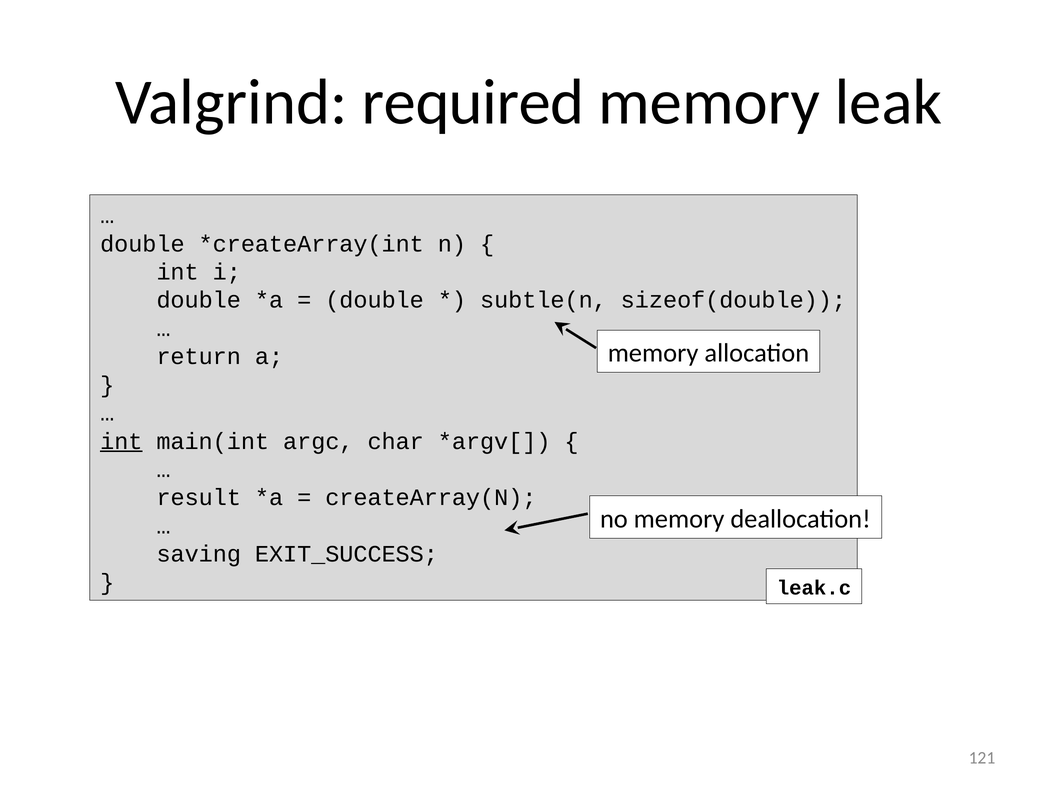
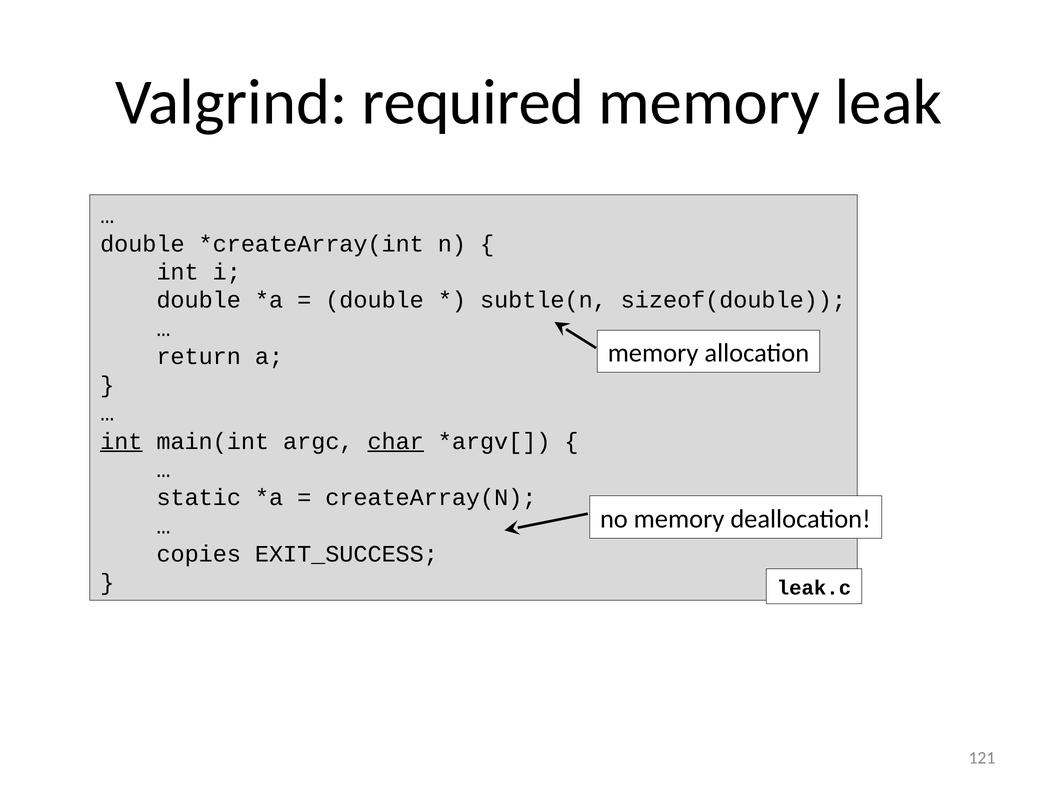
char underline: none -> present
result: result -> static
saving: saving -> copies
